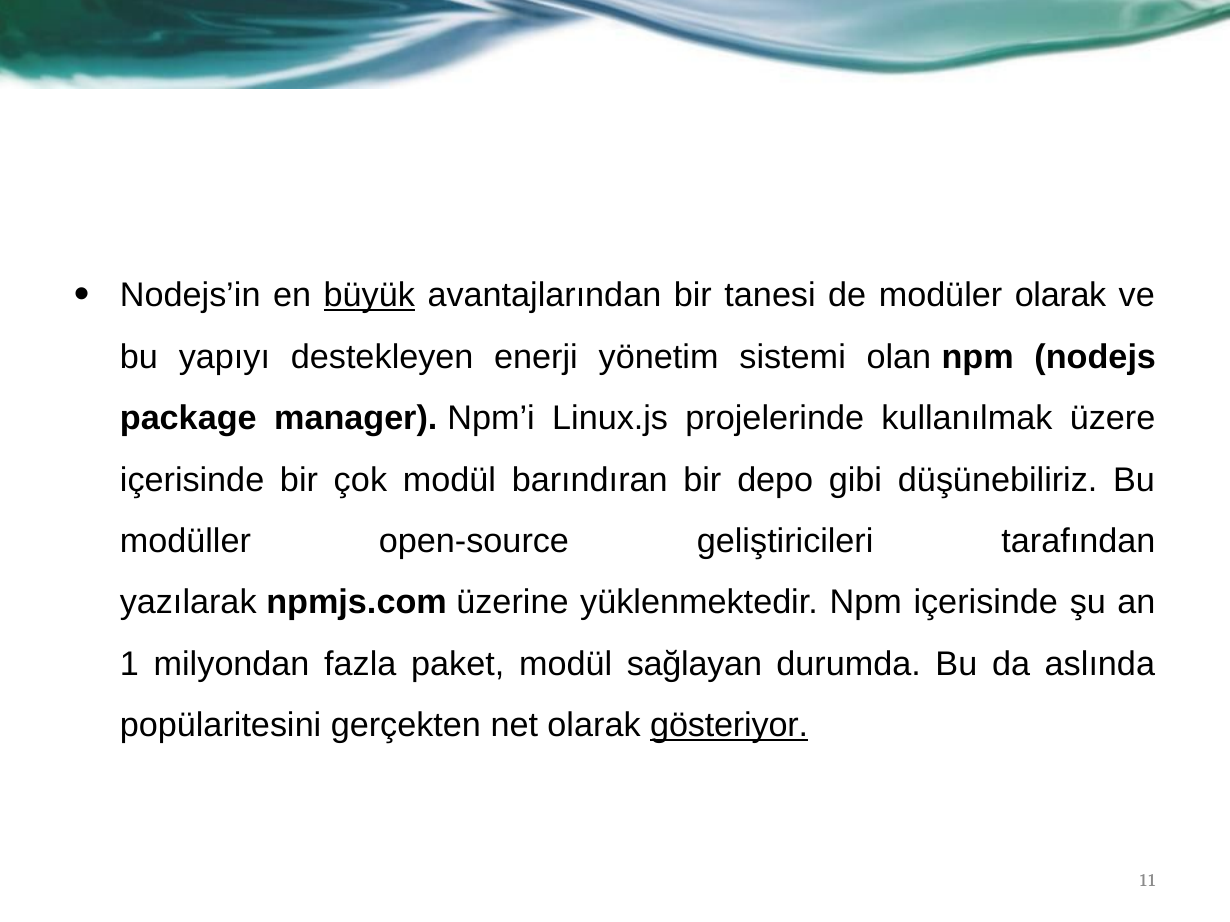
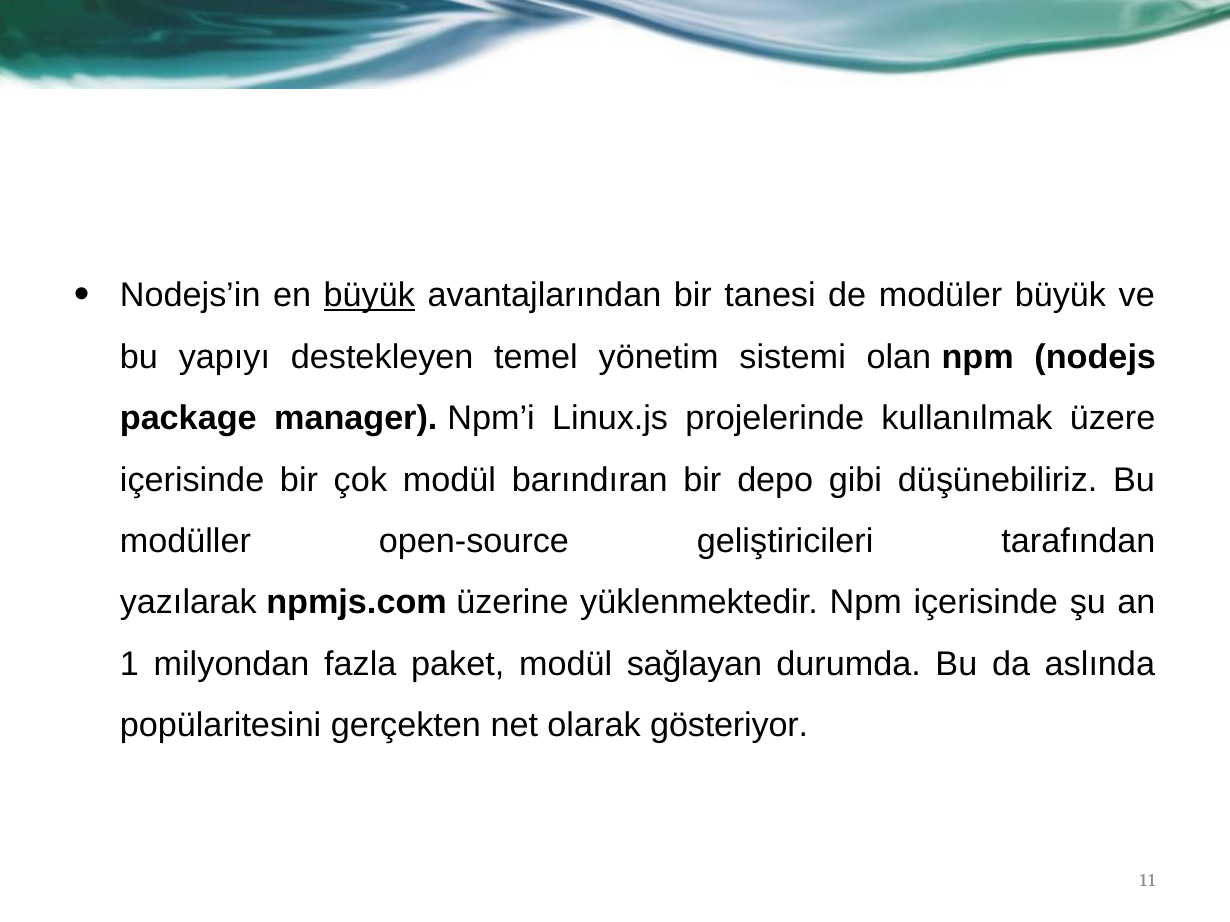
modüler olarak: olarak -> büyük
enerji: enerji -> temel
gösteriyor underline: present -> none
